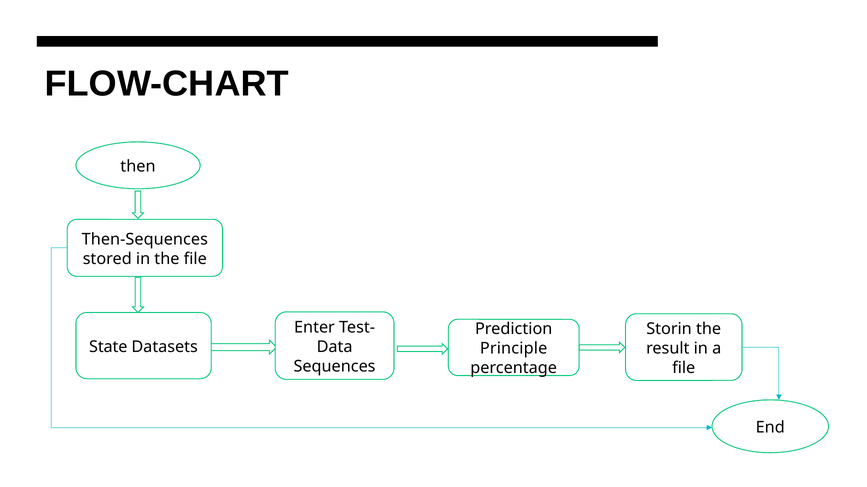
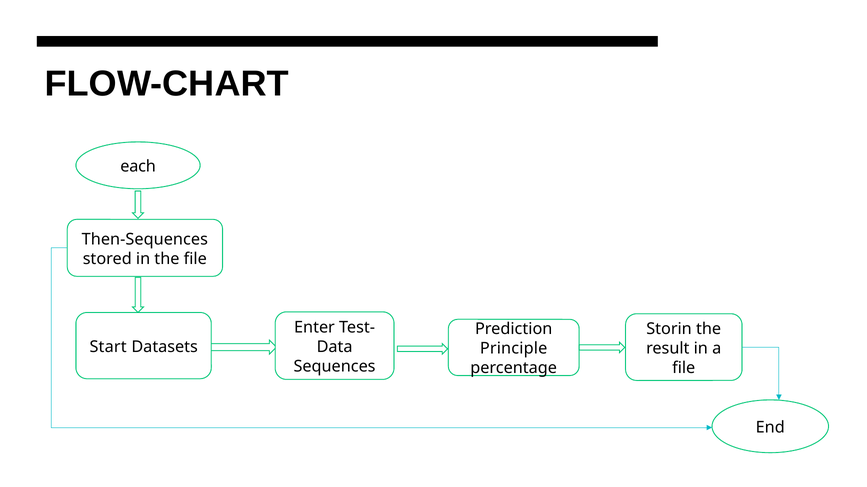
then: then -> each
State: State -> Start
